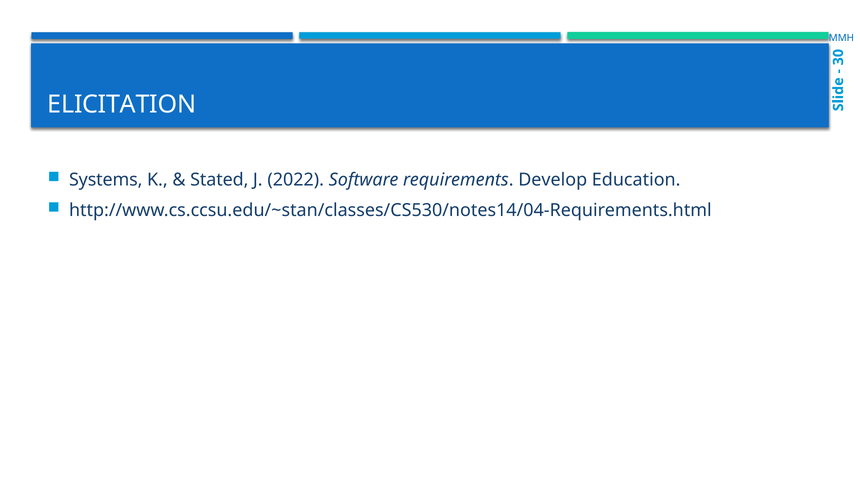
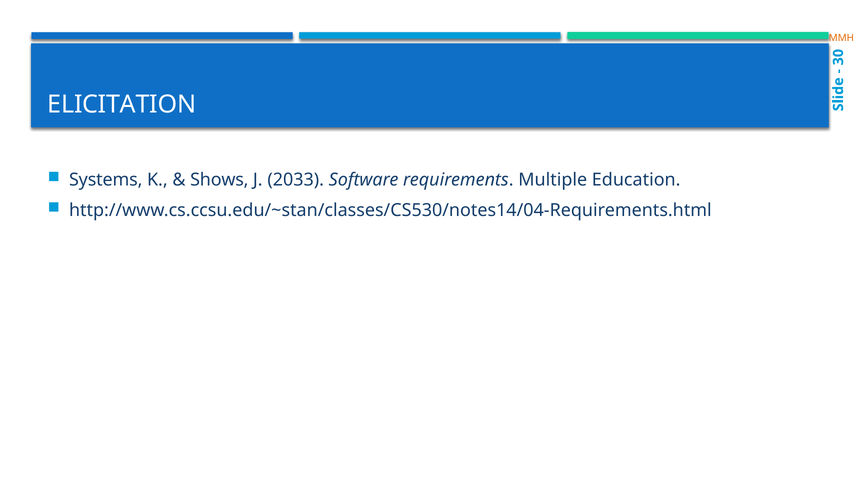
MMH colour: blue -> orange
Stated: Stated -> Shows
2022: 2022 -> 2033
Develop: Develop -> Multiple
